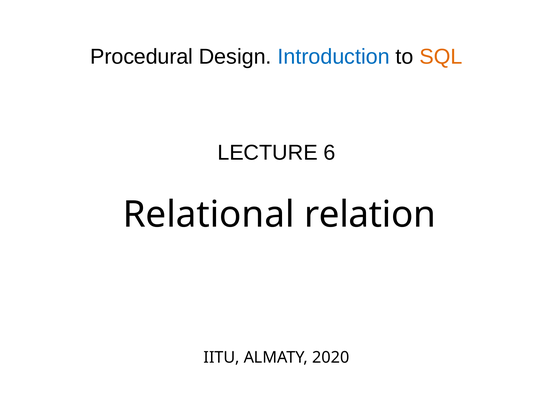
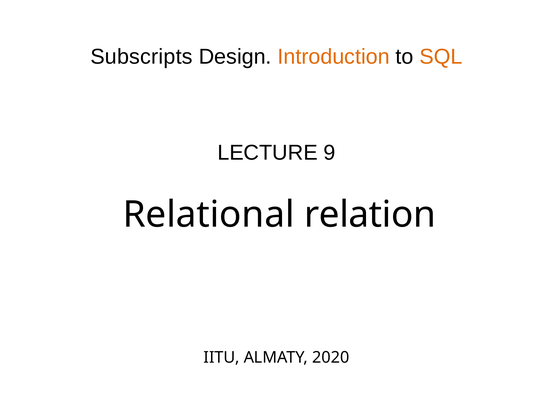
Procedural: Procedural -> Subscripts
Introduction colour: blue -> orange
6: 6 -> 9
